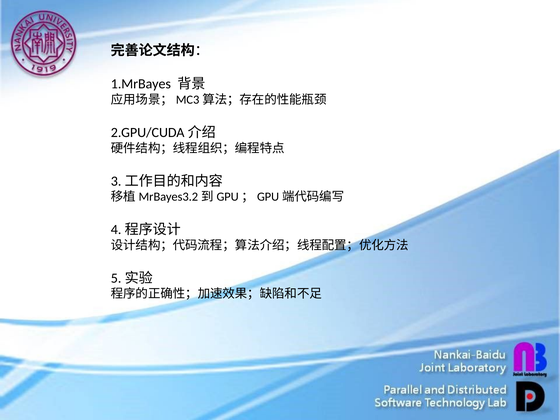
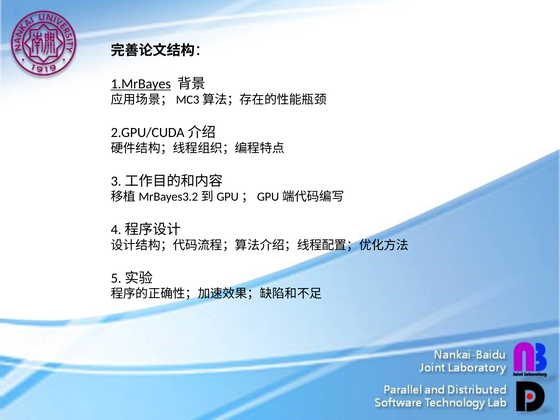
1.MrBayes underline: none -> present
